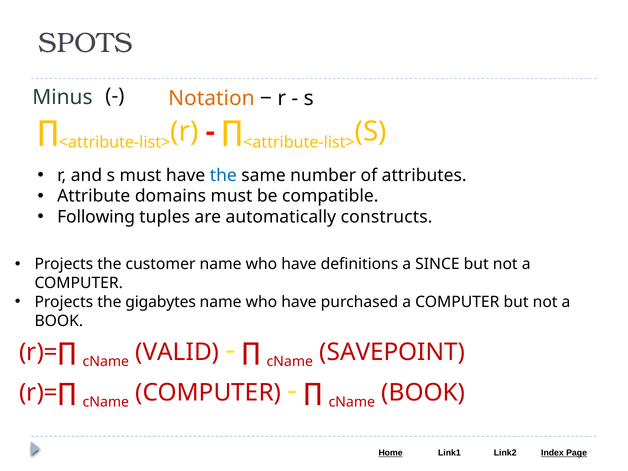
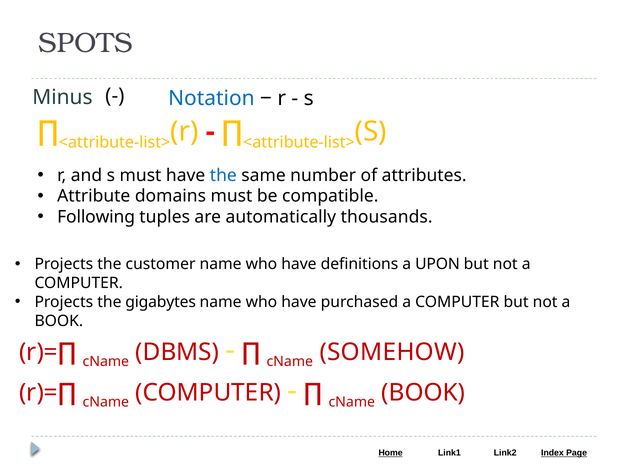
Notation colour: orange -> blue
constructs: constructs -> thousands
SINCE: SINCE -> UPON
VALID: VALID -> DBMS
SAVEPOINT: SAVEPOINT -> SOMEHOW
